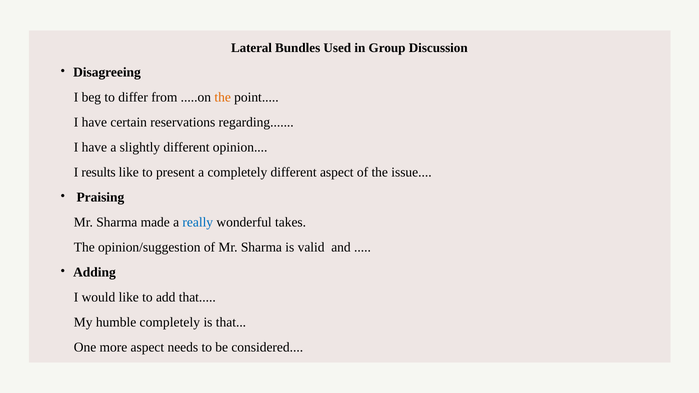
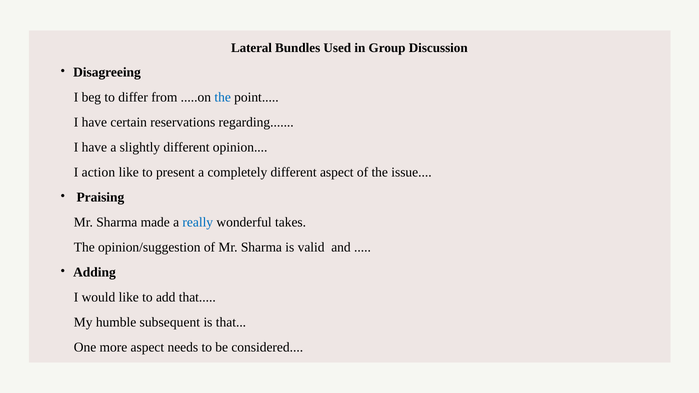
the at (223, 97) colour: orange -> blue
results: results -> action
humble completely: completely -> subsequent
